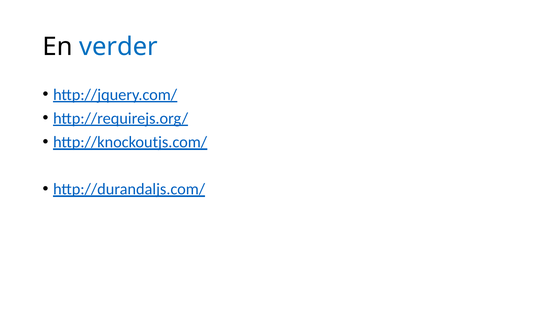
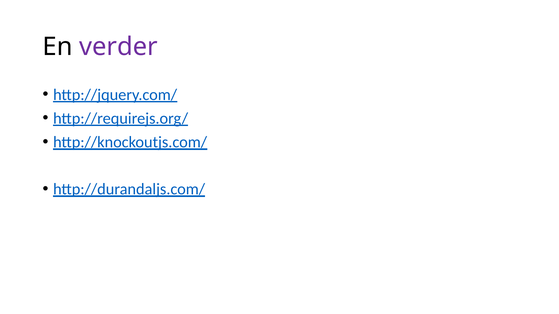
verder colour: blue -> purple
